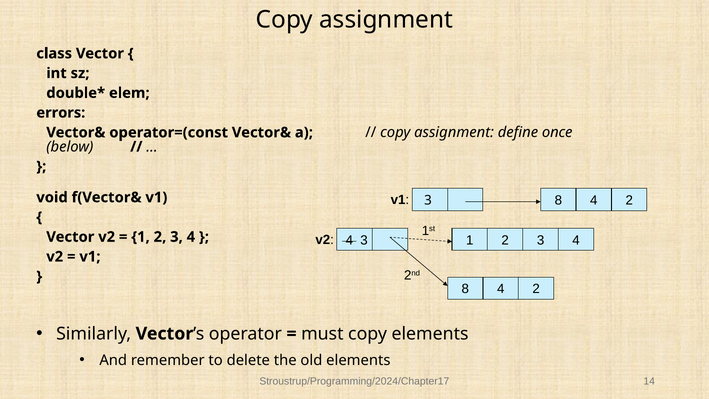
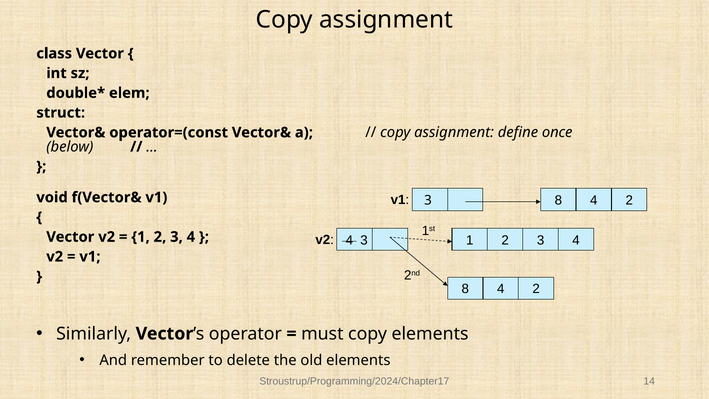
errors: errors -> struct
